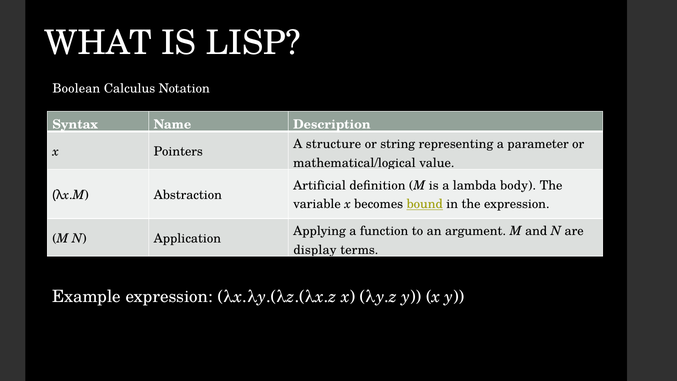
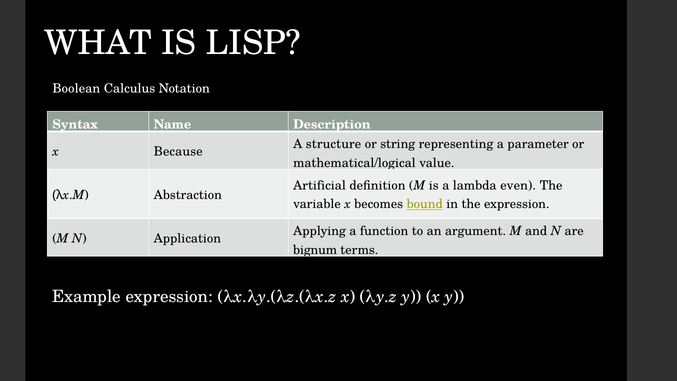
Pointers: Pointers -> Because
body: body -> even
display: display -> bignum
